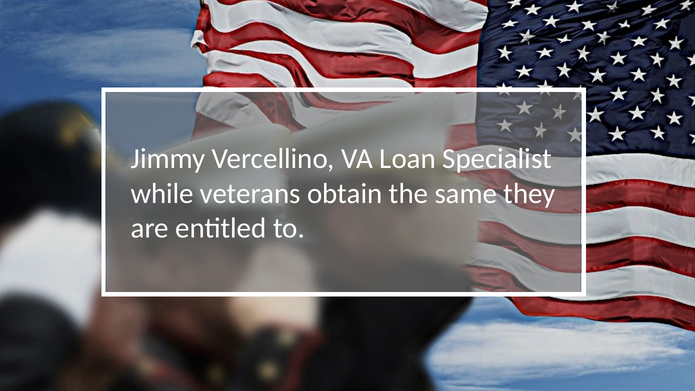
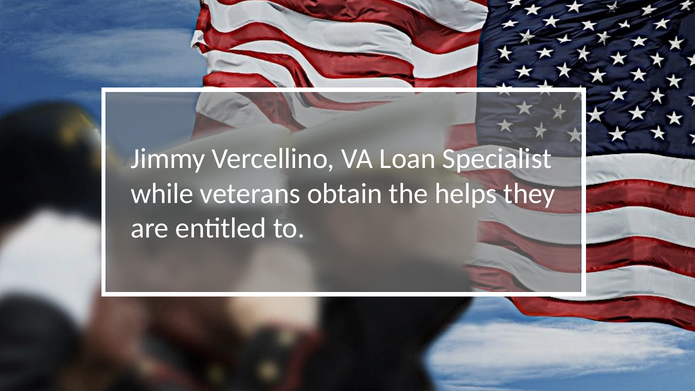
same: same -> helps
